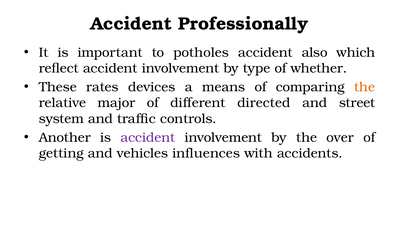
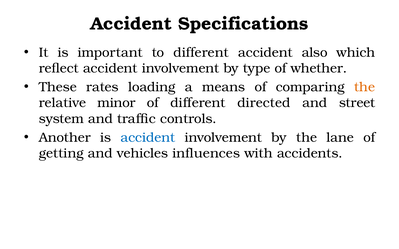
Professionally: Professionally -> Specifications
to potholes: potholes -> different
devices: devices -> loading
major: major -> minor
accident at (148, 138) colour: purple -> blue
over: over -> lane
